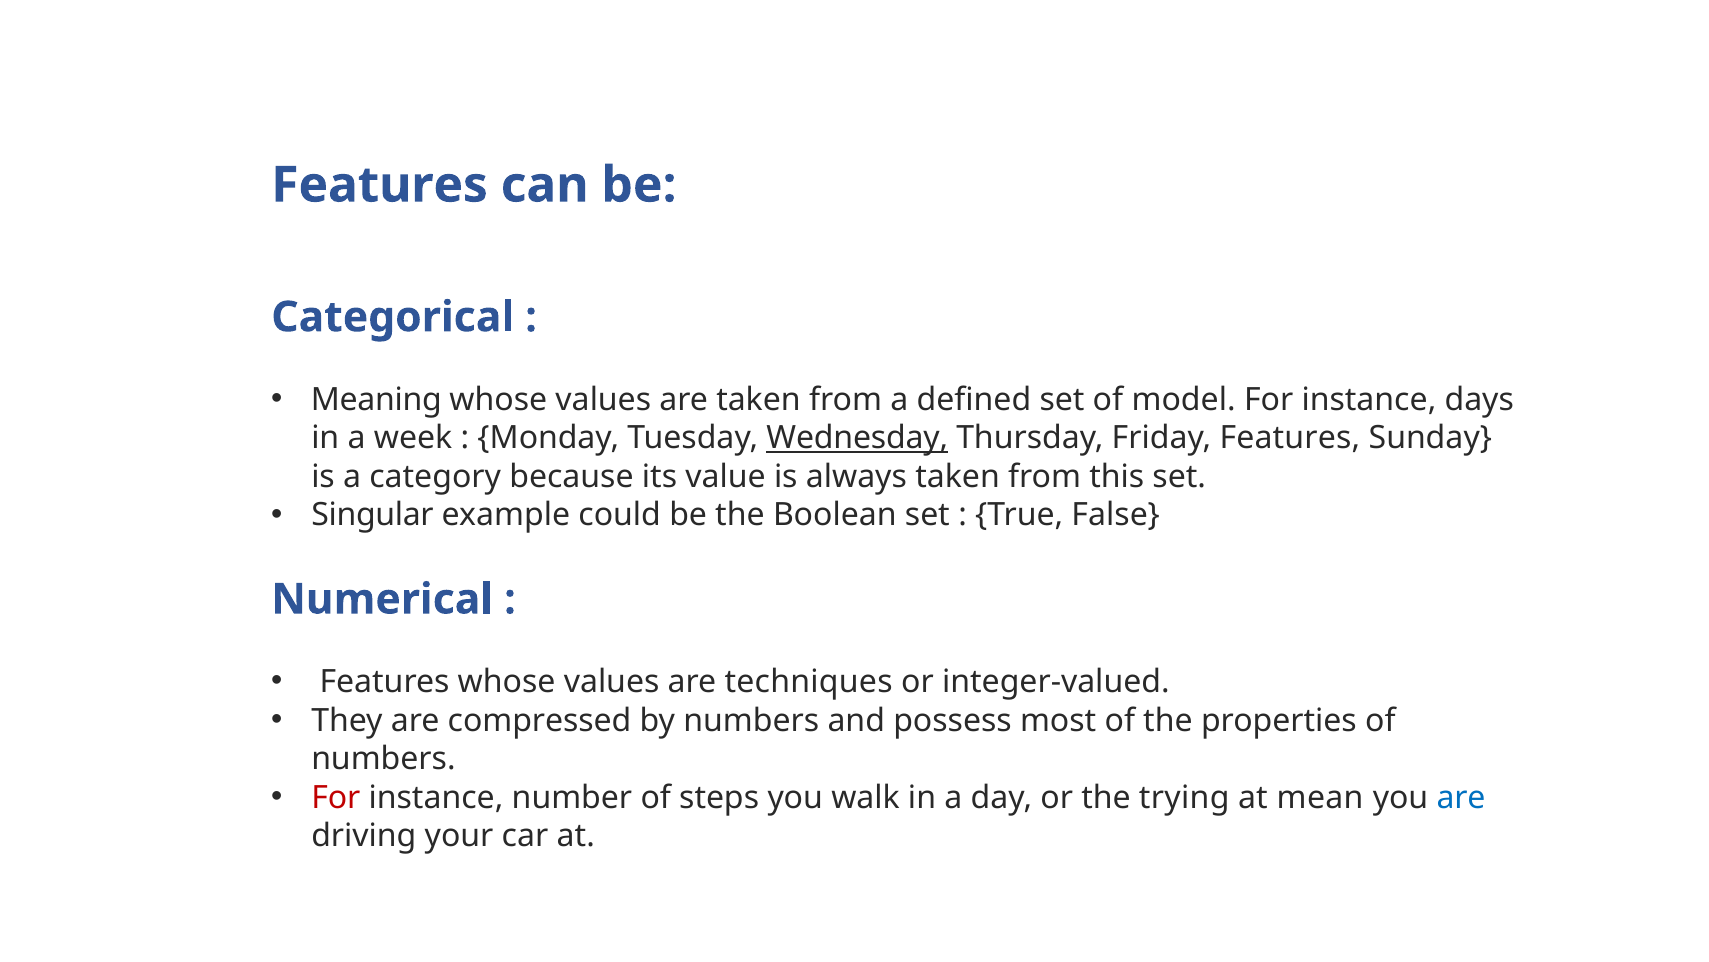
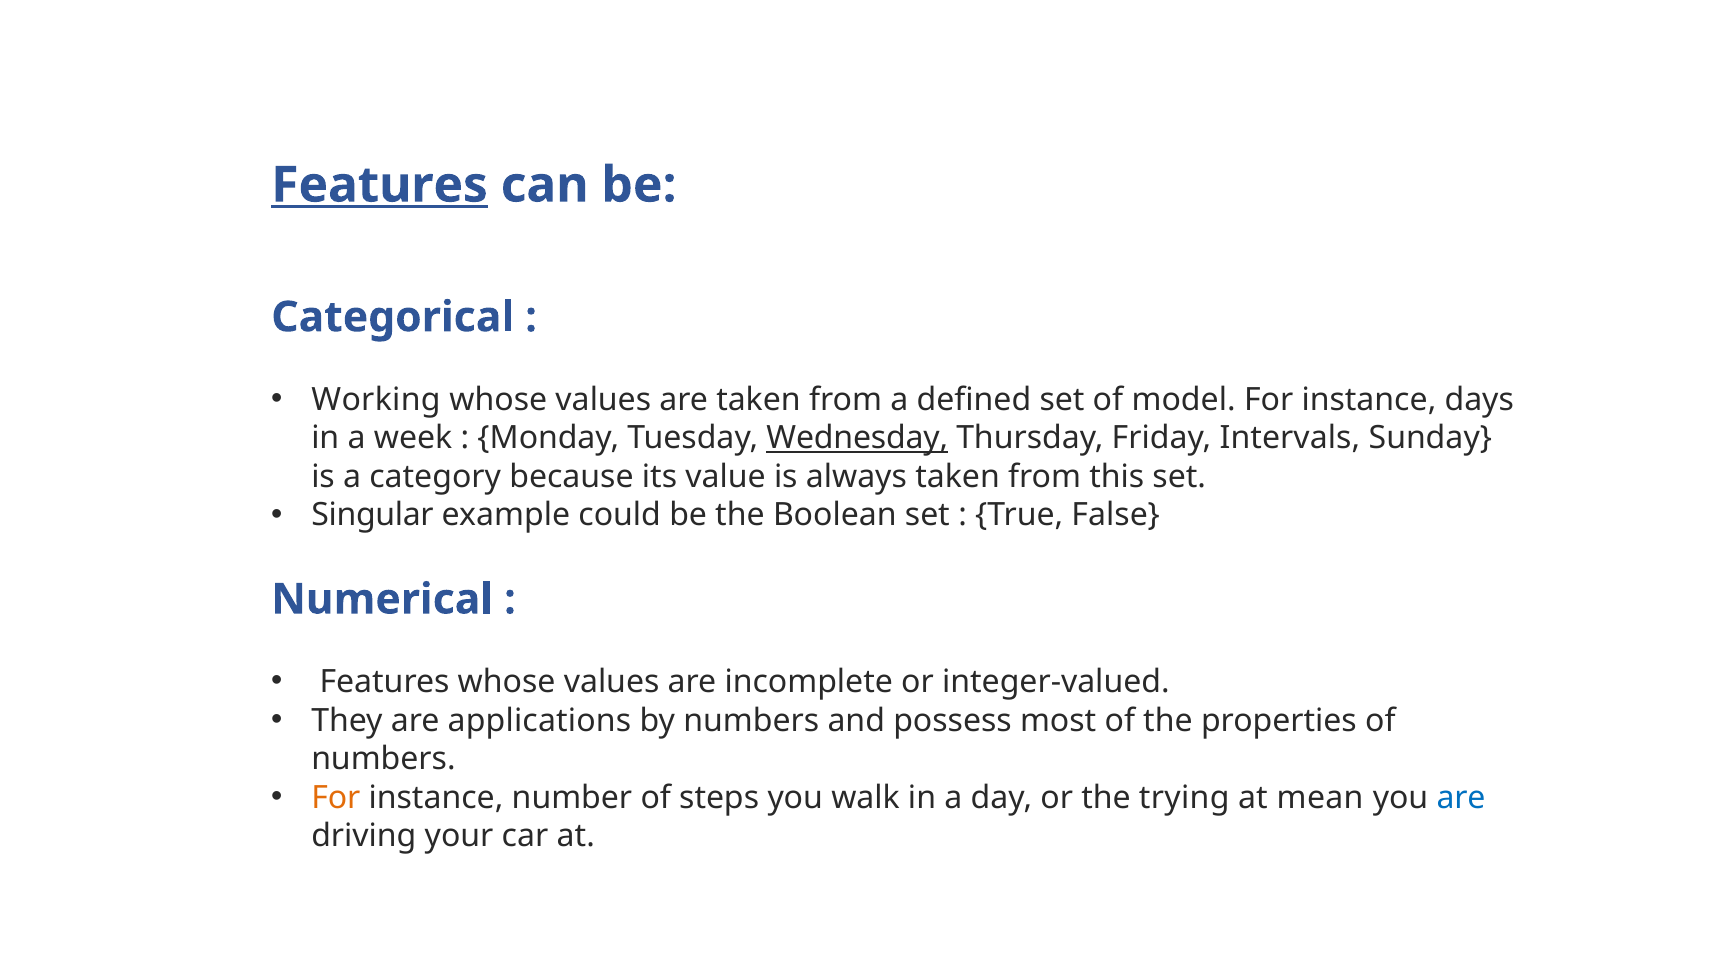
Features at (380, 185) underline: none -> present
Meaning: Meaning -> Working
Friday Features: Features -> Intervals
techniques: techniques -> incomplete
compressed: compressed -> applications
For at (336, 797) colour: red -> orange
